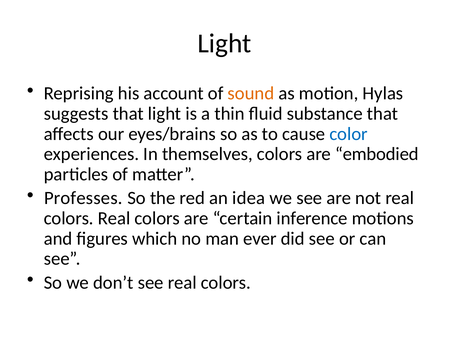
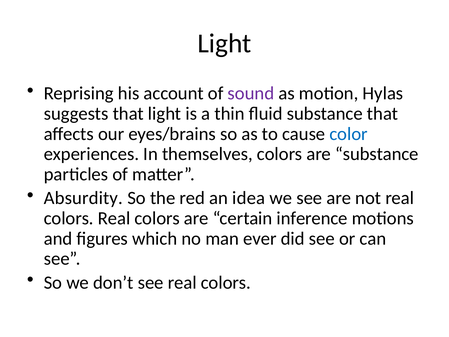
sound colour: orange -> purple
are embodied: embodied -> substance
Professes: Professes -> Absurdity
